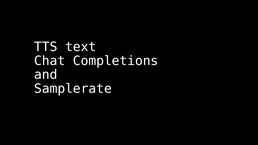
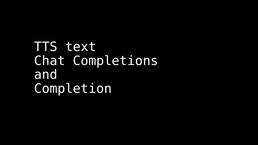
Samplerate: Samplerate -> Completion
